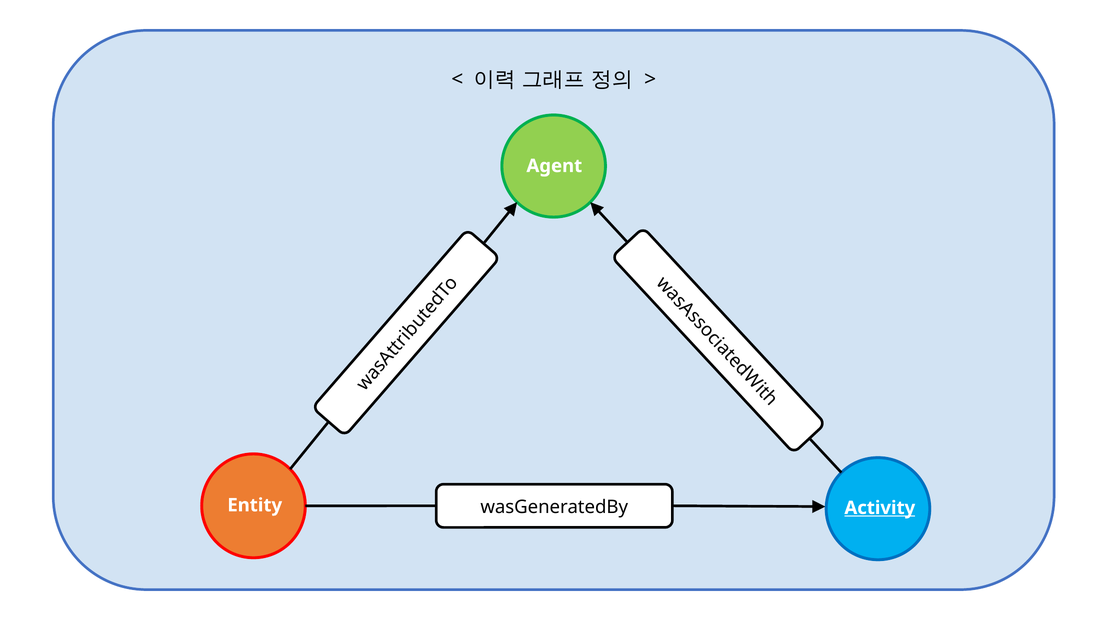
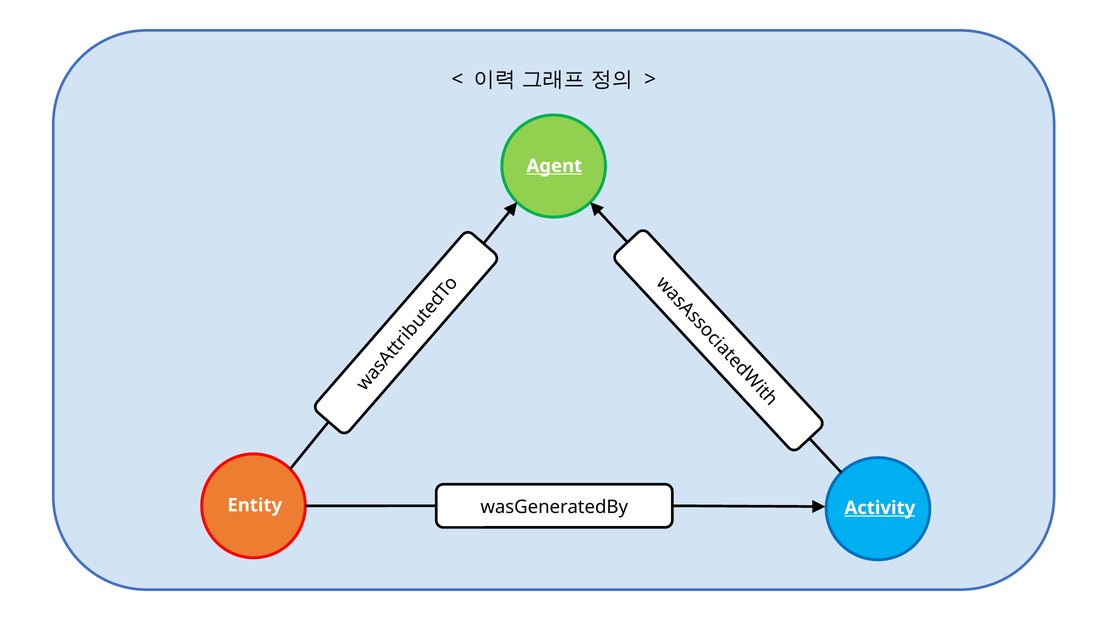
Agent underline: none -> present
